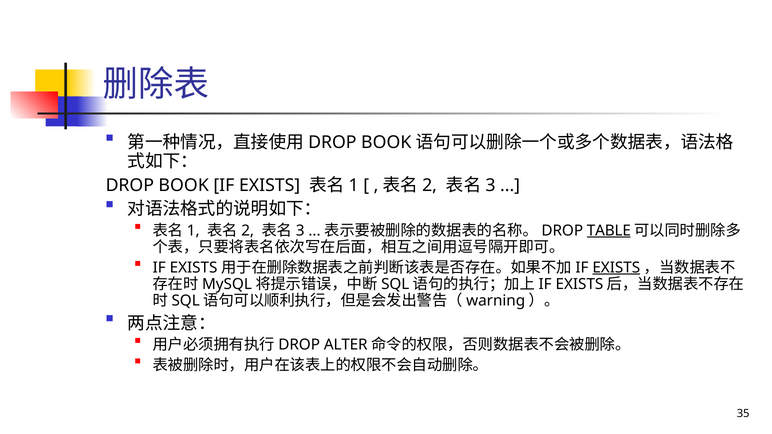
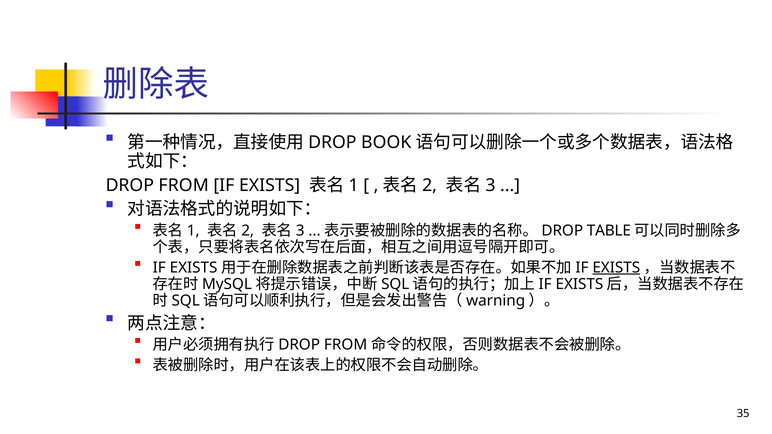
BOOK at (184, 185): BOOK -> FROM
TABLE underline: present -> none
ALTER at (346, 345): ALTER -> FROM
